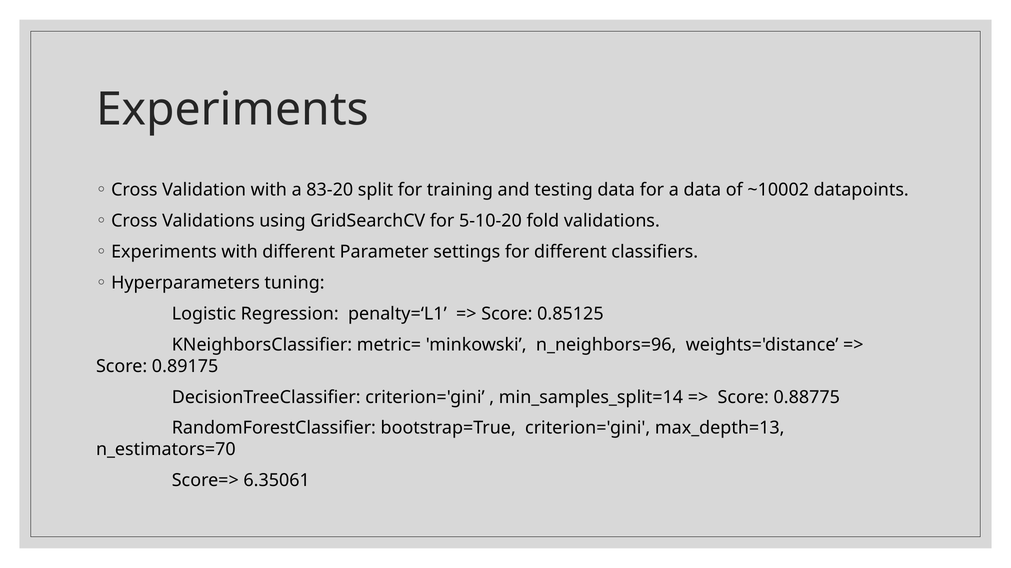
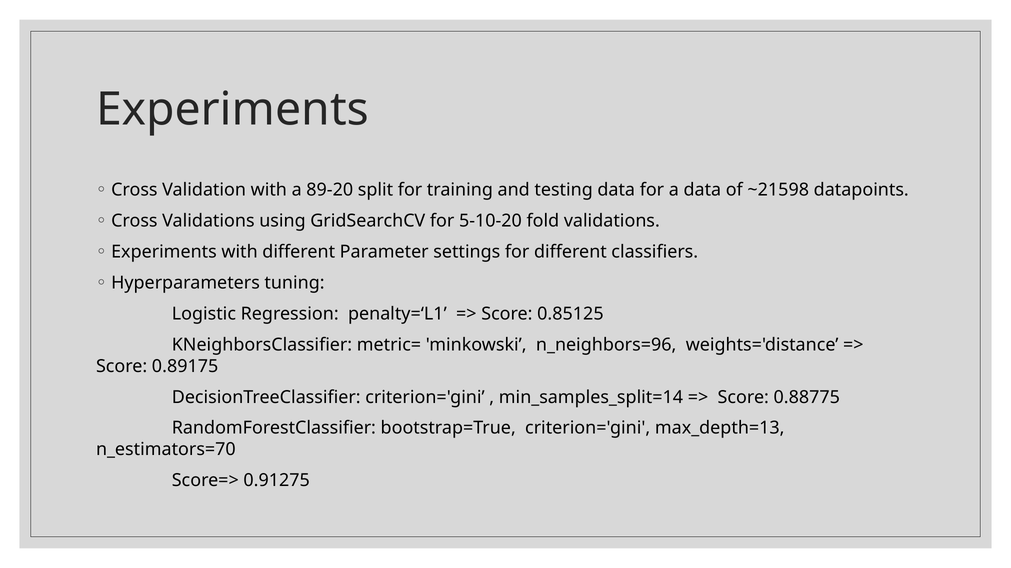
83-20: 83-20 -> 89-20
~10002: ~10002 -> ~21598
6.35061: 6.35061 -> 0.91275
